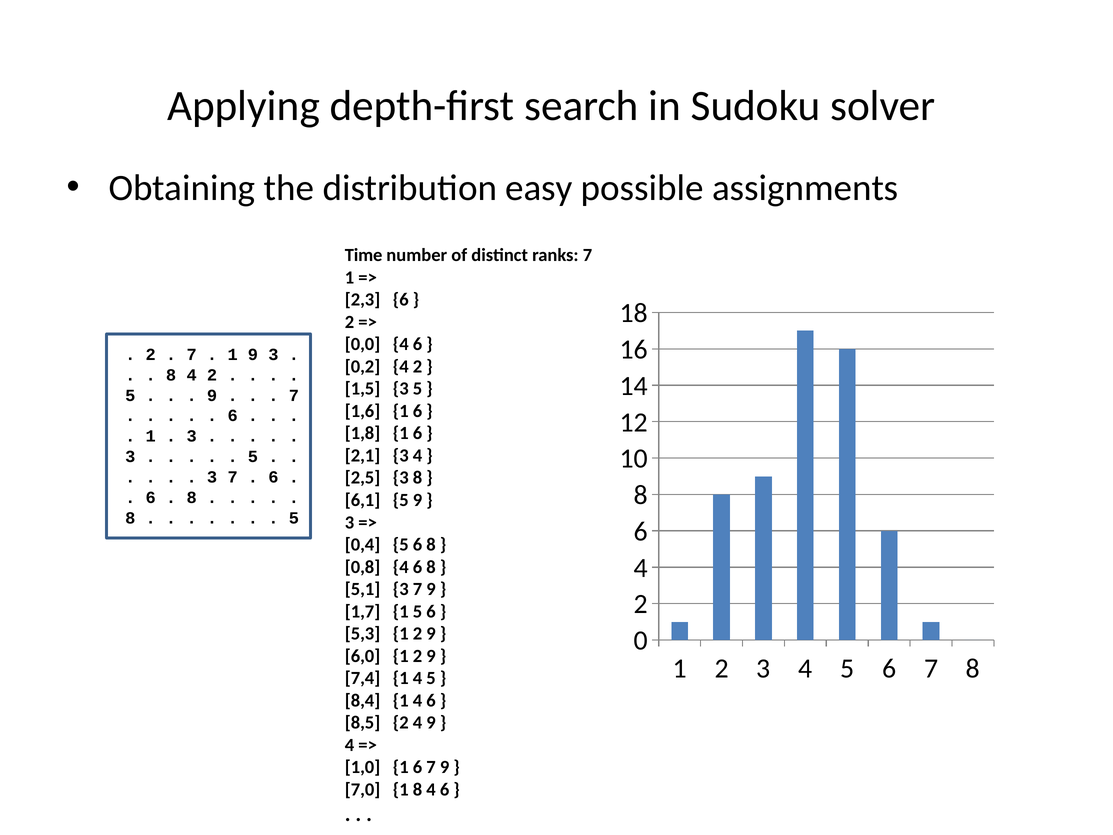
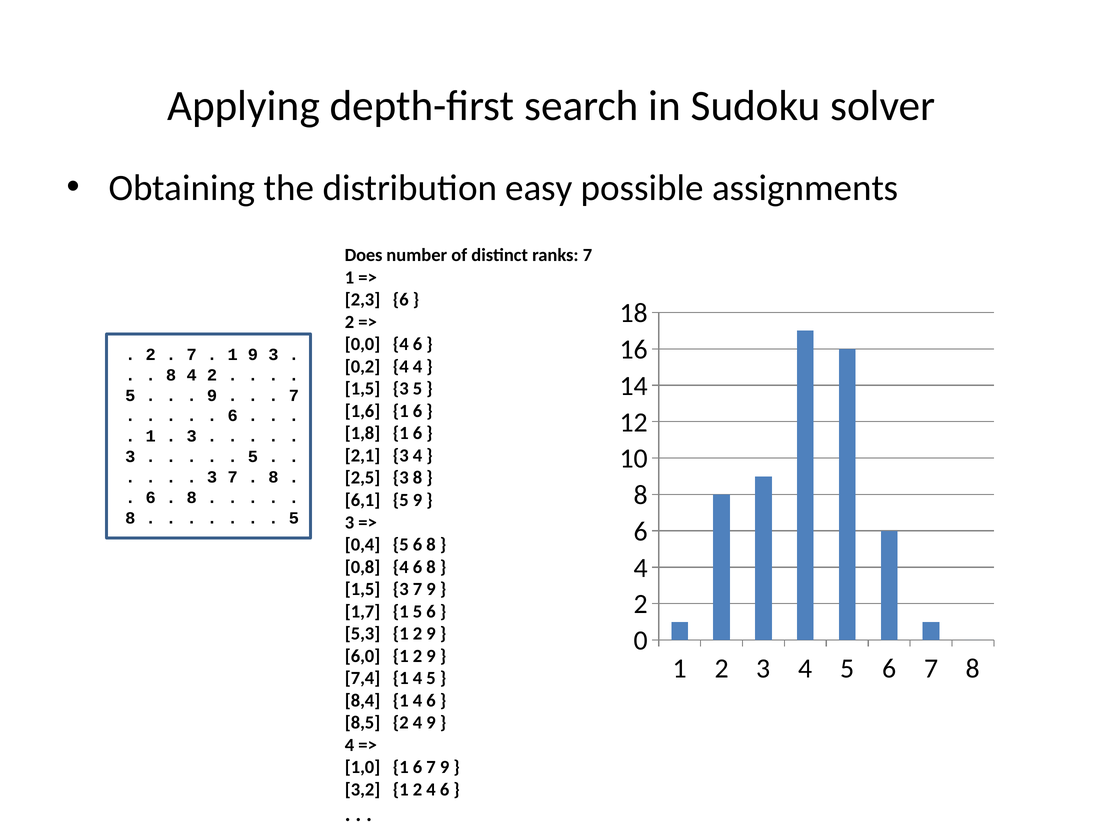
Time: Time -> Does
0,2 4 2: 2 -> 4
6 at (273, 477): 6 -> 8
5,1 at (363, 589): 5,1 -> 1,5
7,0: 7,0 -> 3,2
8 at (417, 789): 8 -> 2
